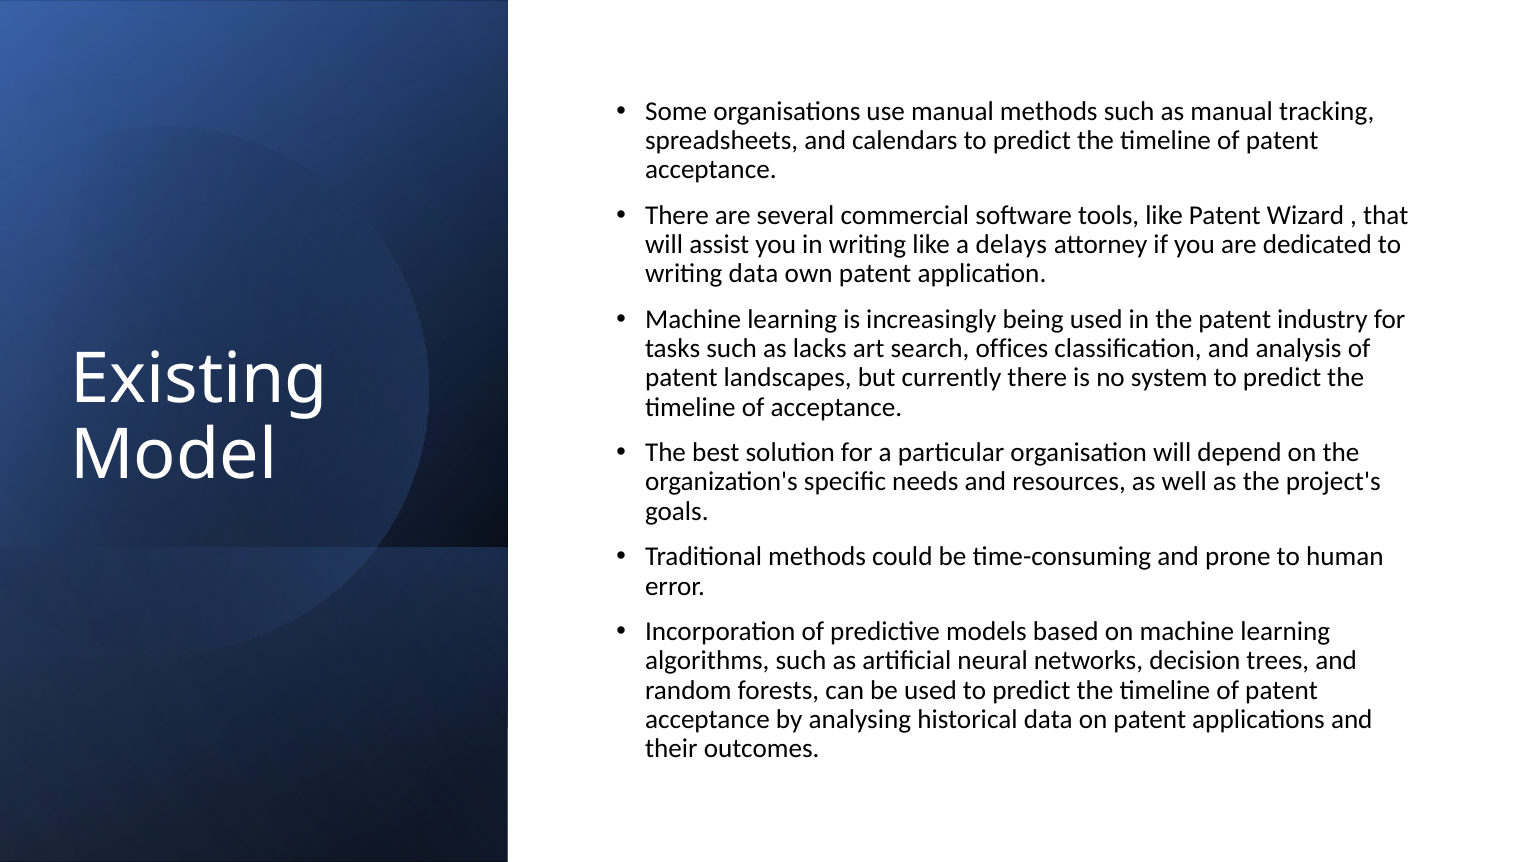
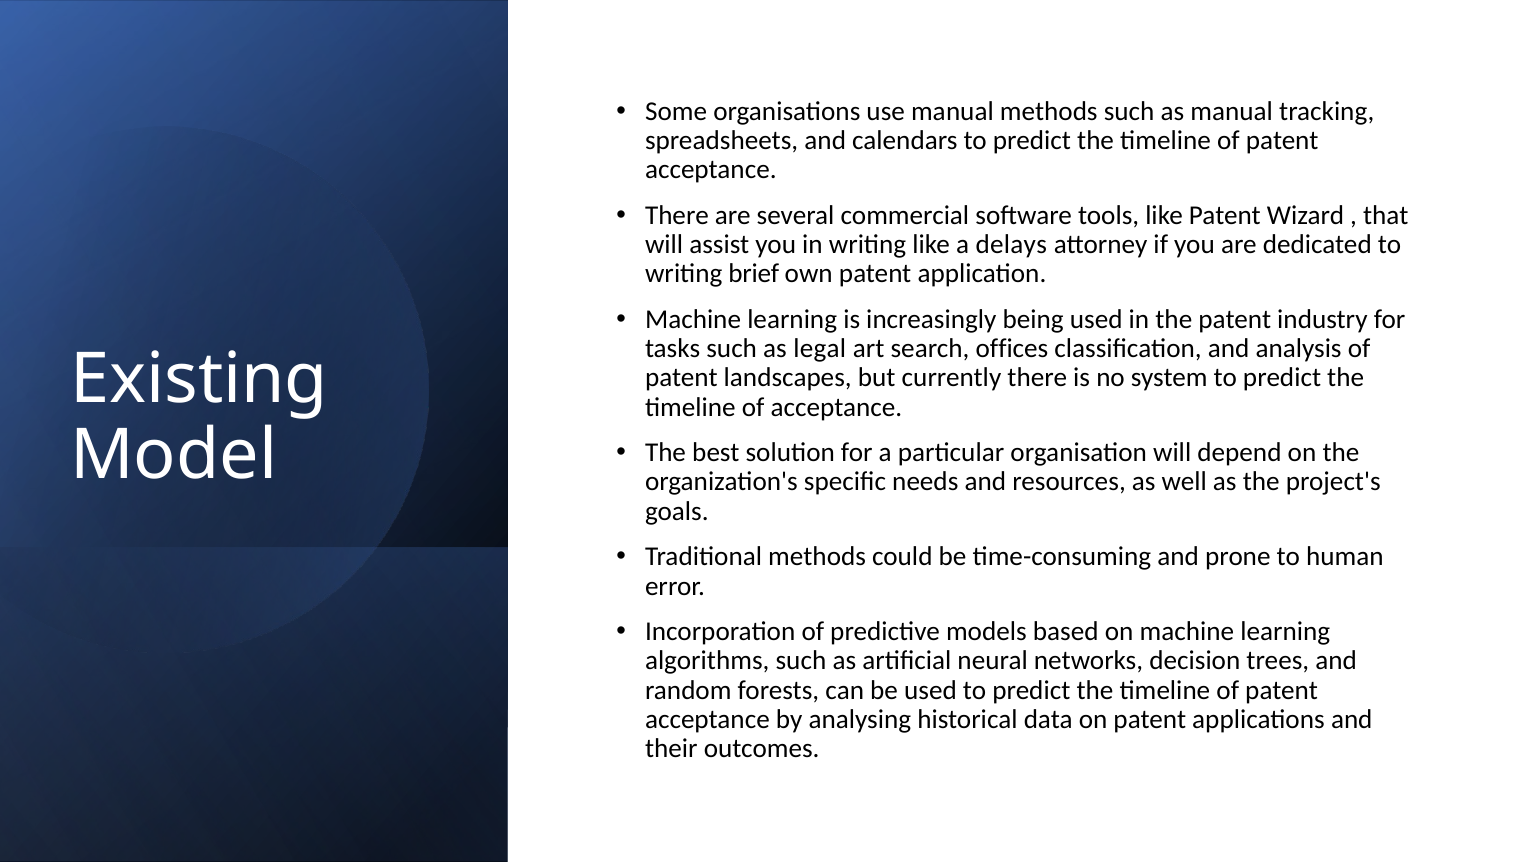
writing data: data -> brief
lacks: lacks -> legal
